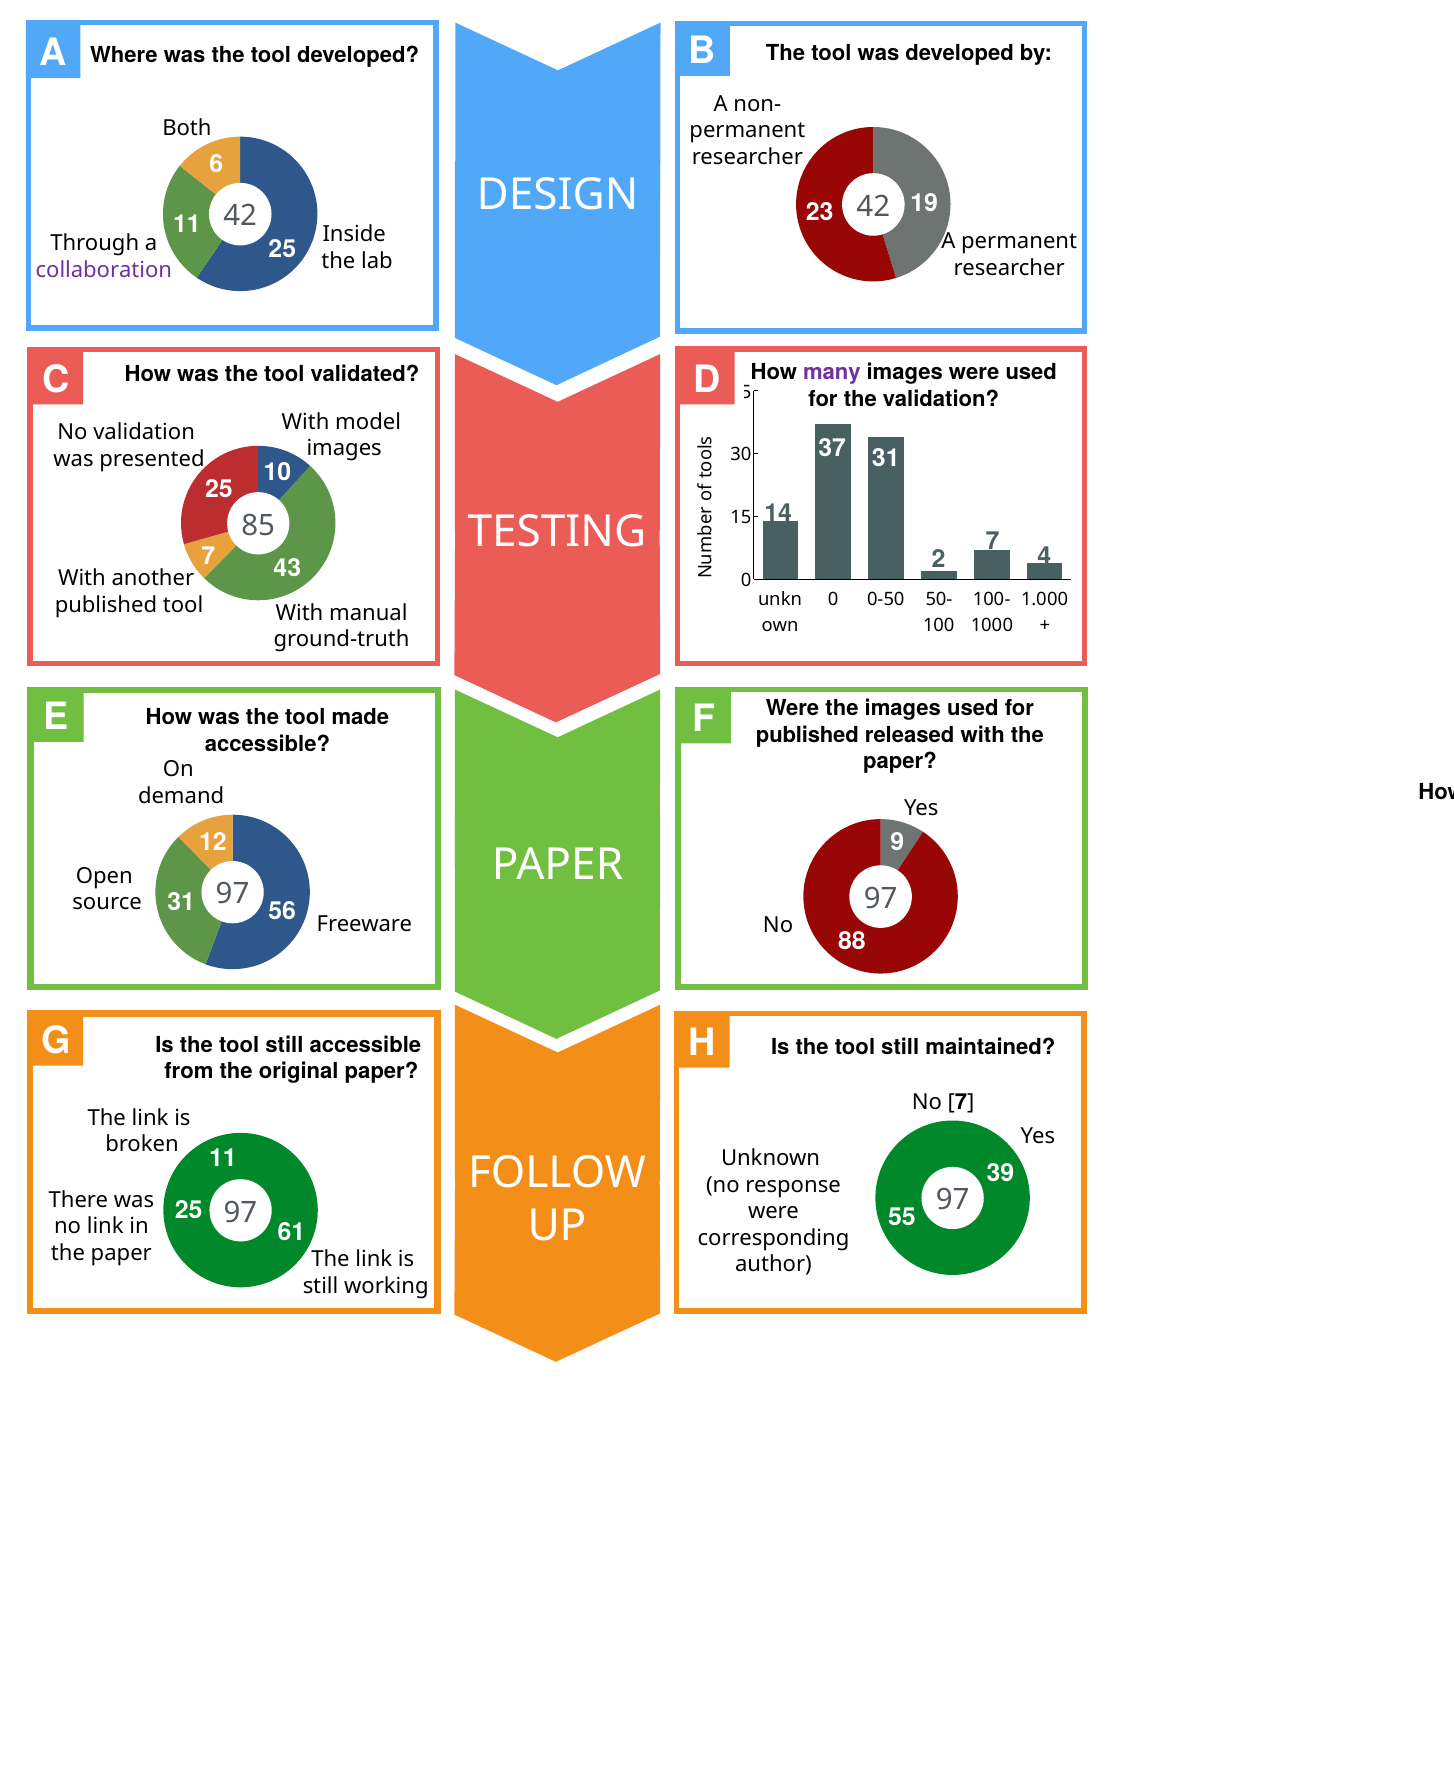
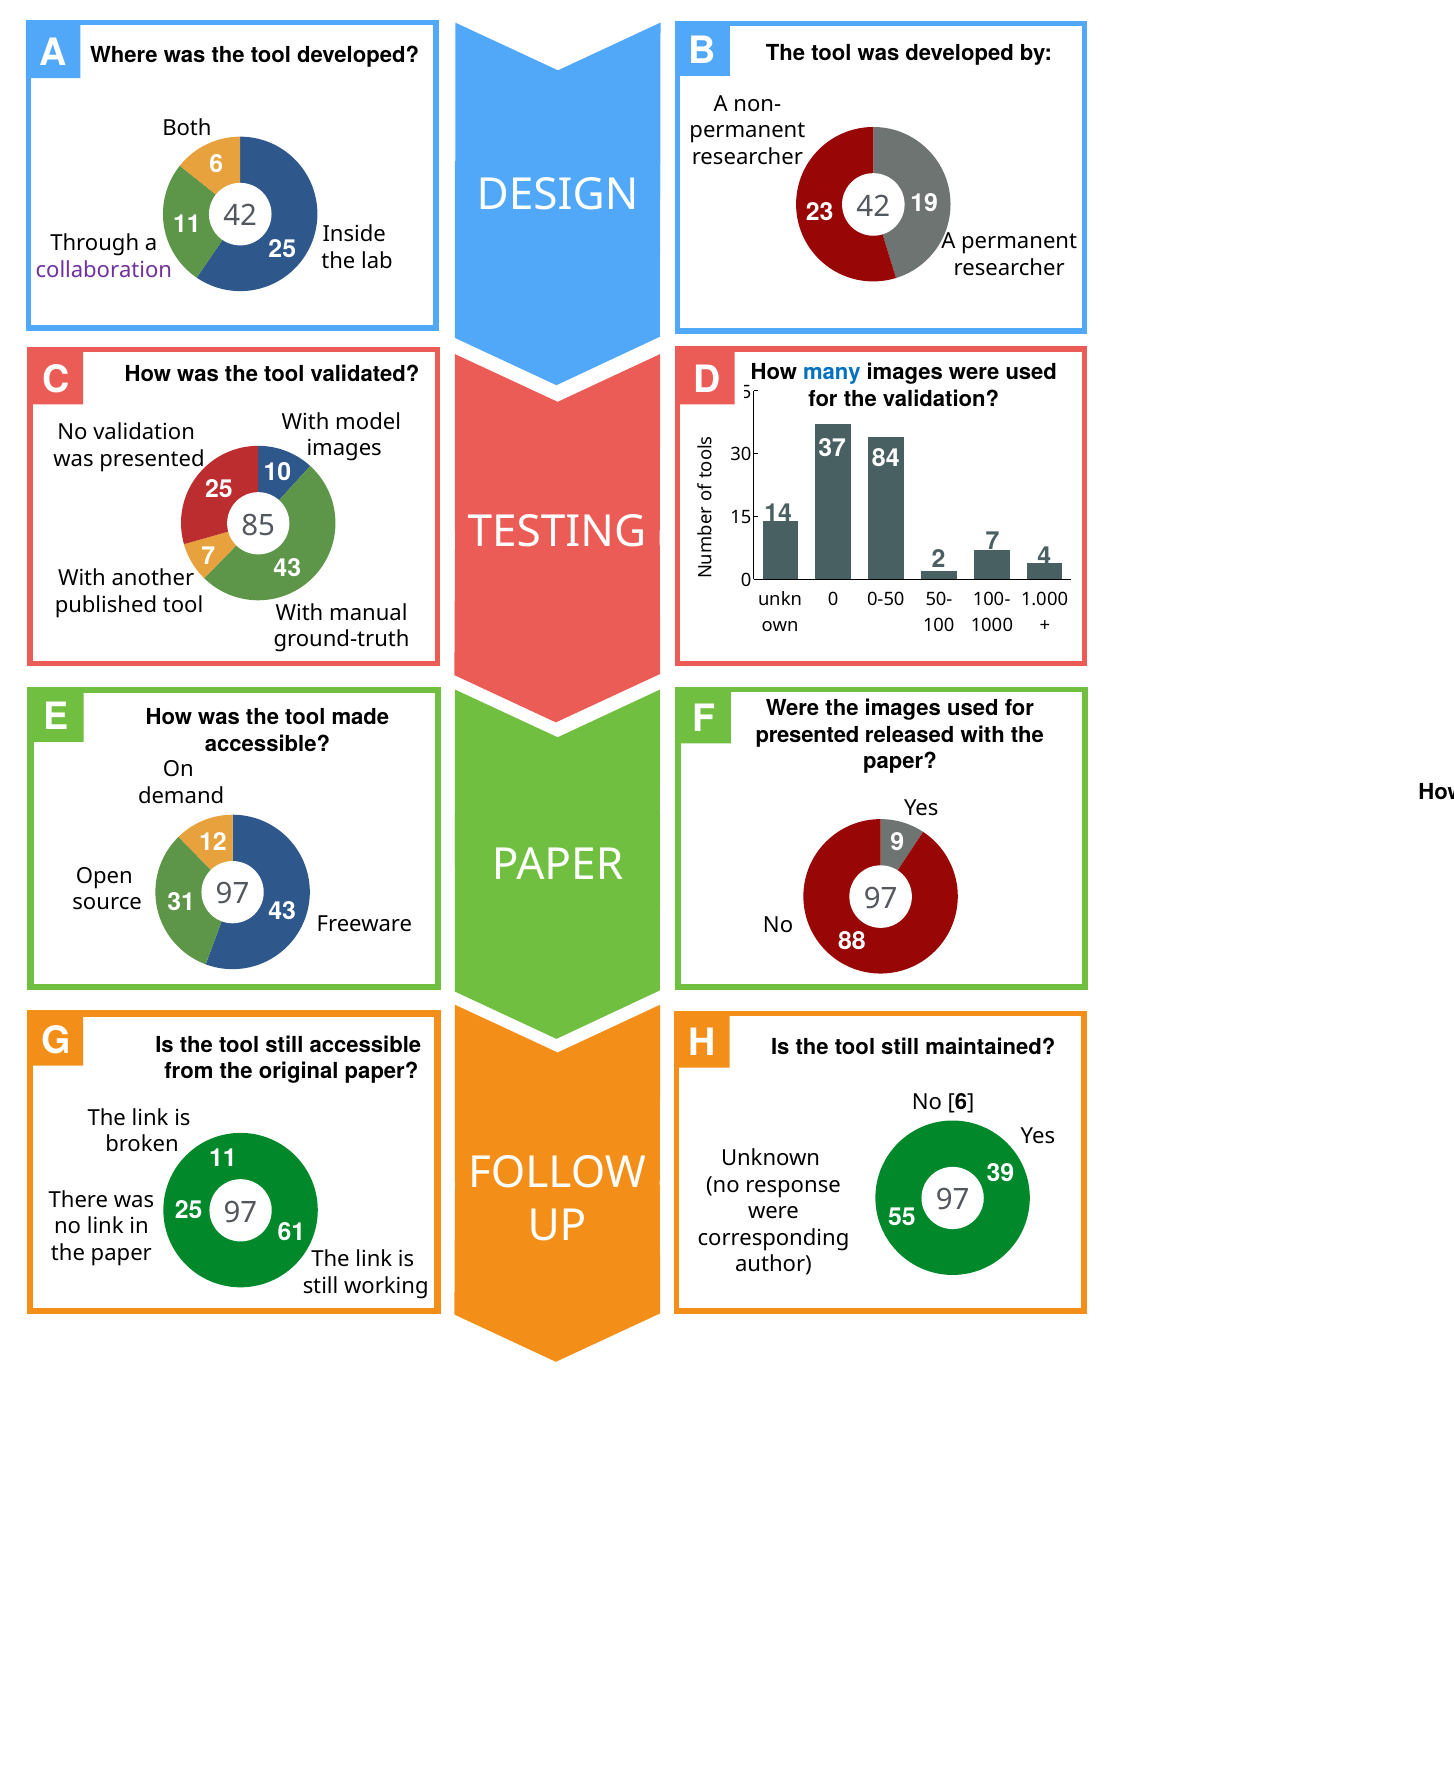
many colour: purple -> blue
37 31: 31 -> 84
published at (807, 735): published -> presented
31 56: 56 -> 43
7 at (961, 1102): 7 -> 6
